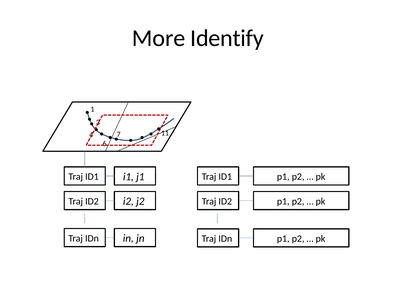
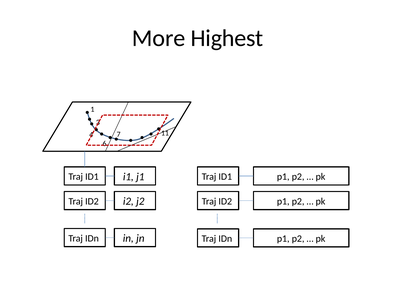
Identify: Identify -> Highest
